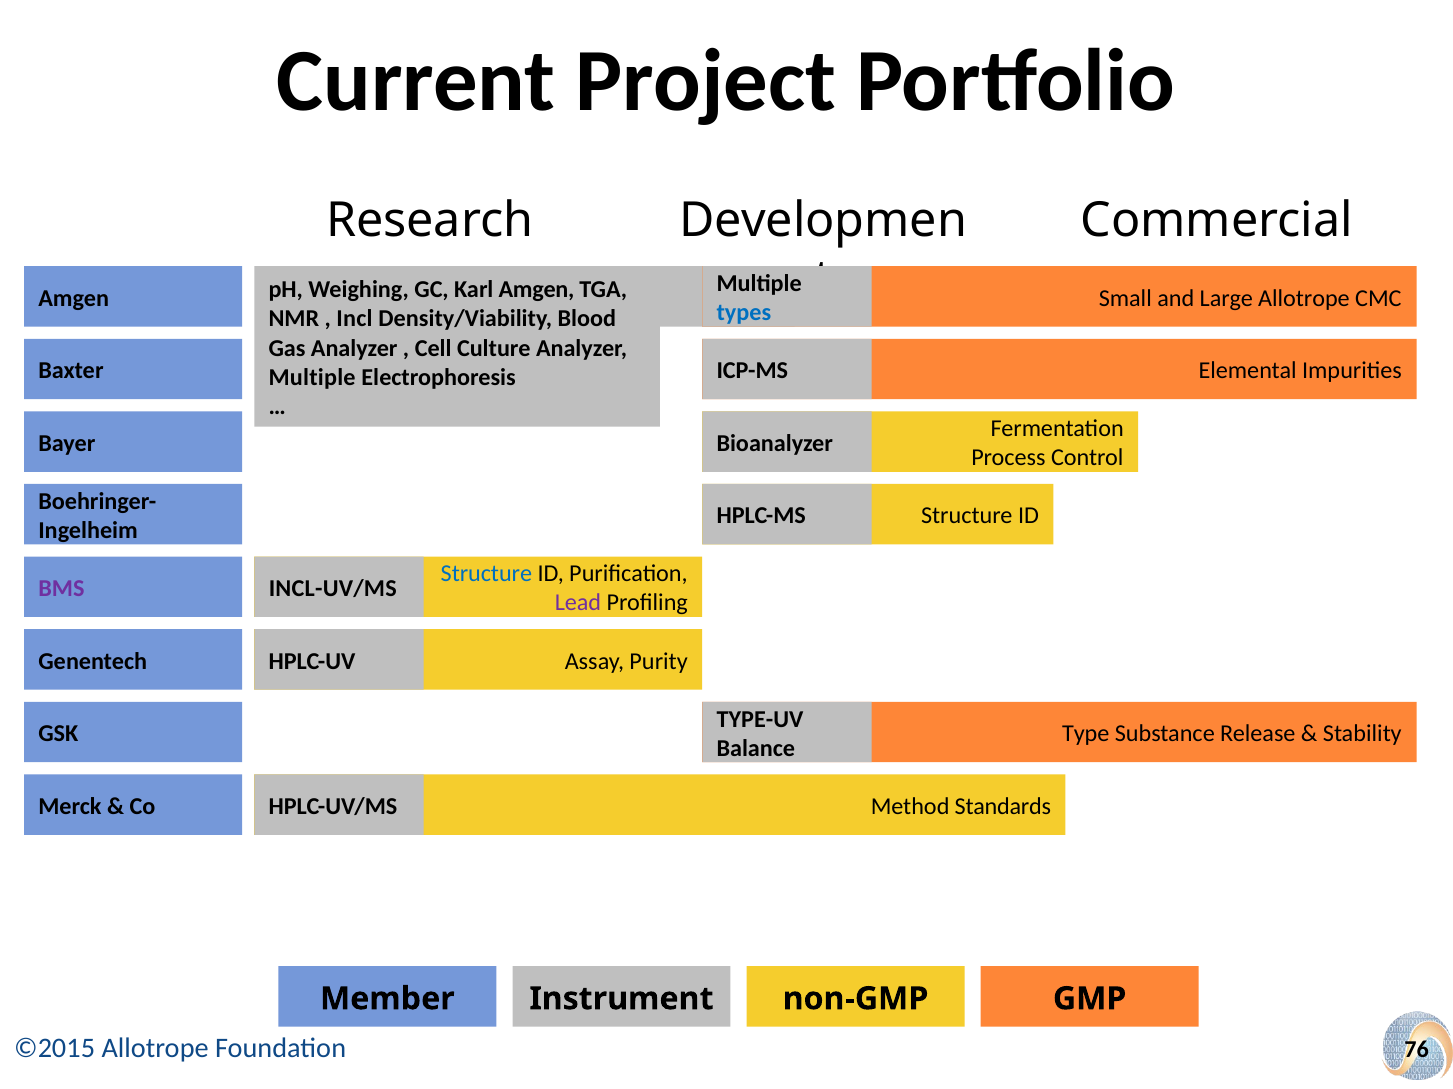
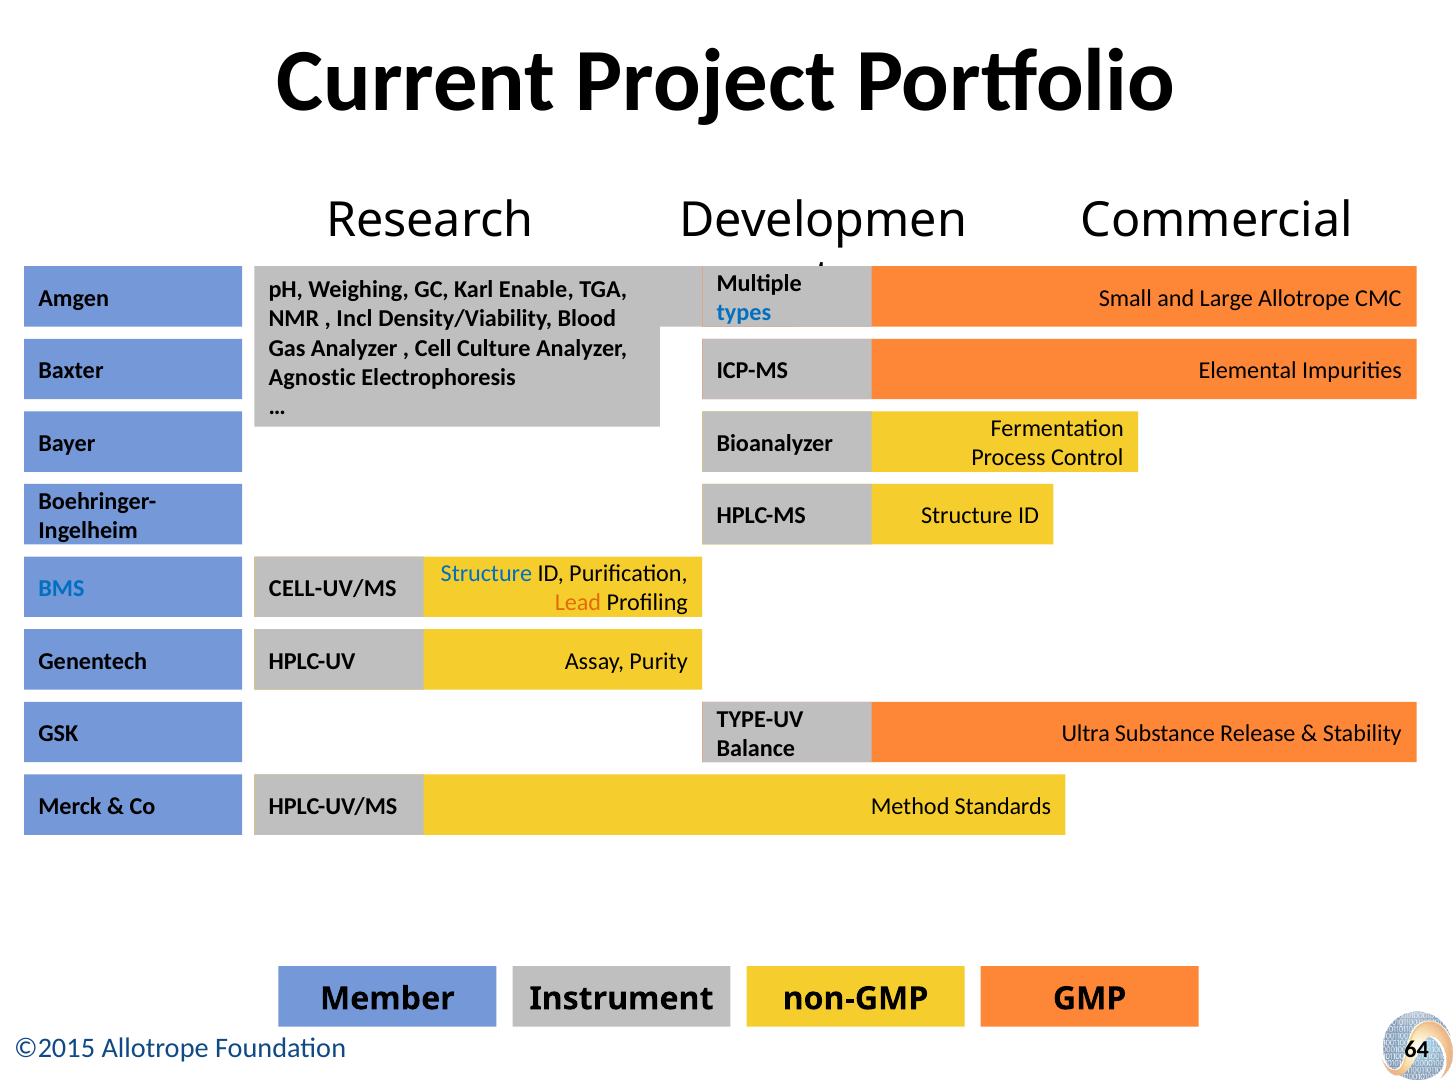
Karl Amgen: Amgen -> Enable
Multiple at (312, 377): Multiple -> Agnostic
BMS colour: purple -> blue
INCL-UV/MS: INCL-UV/MS -> CELL-UV/MS
Lead colour: purple -> orange
Type: Type -> Ultra
76: 76 -> 64
